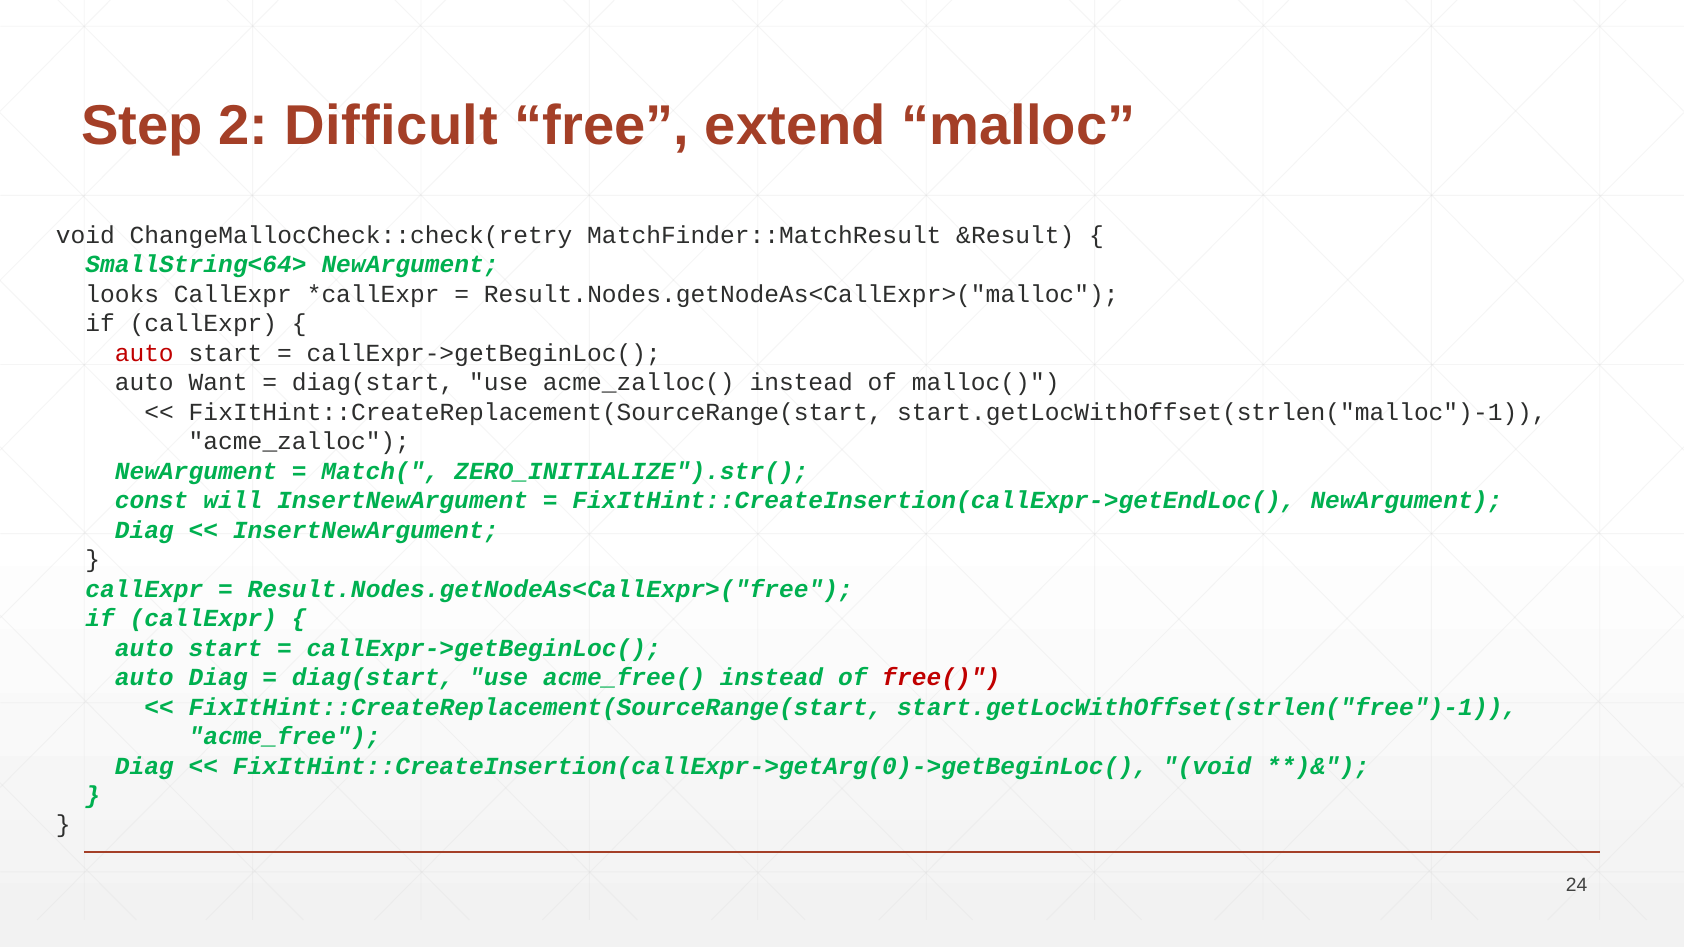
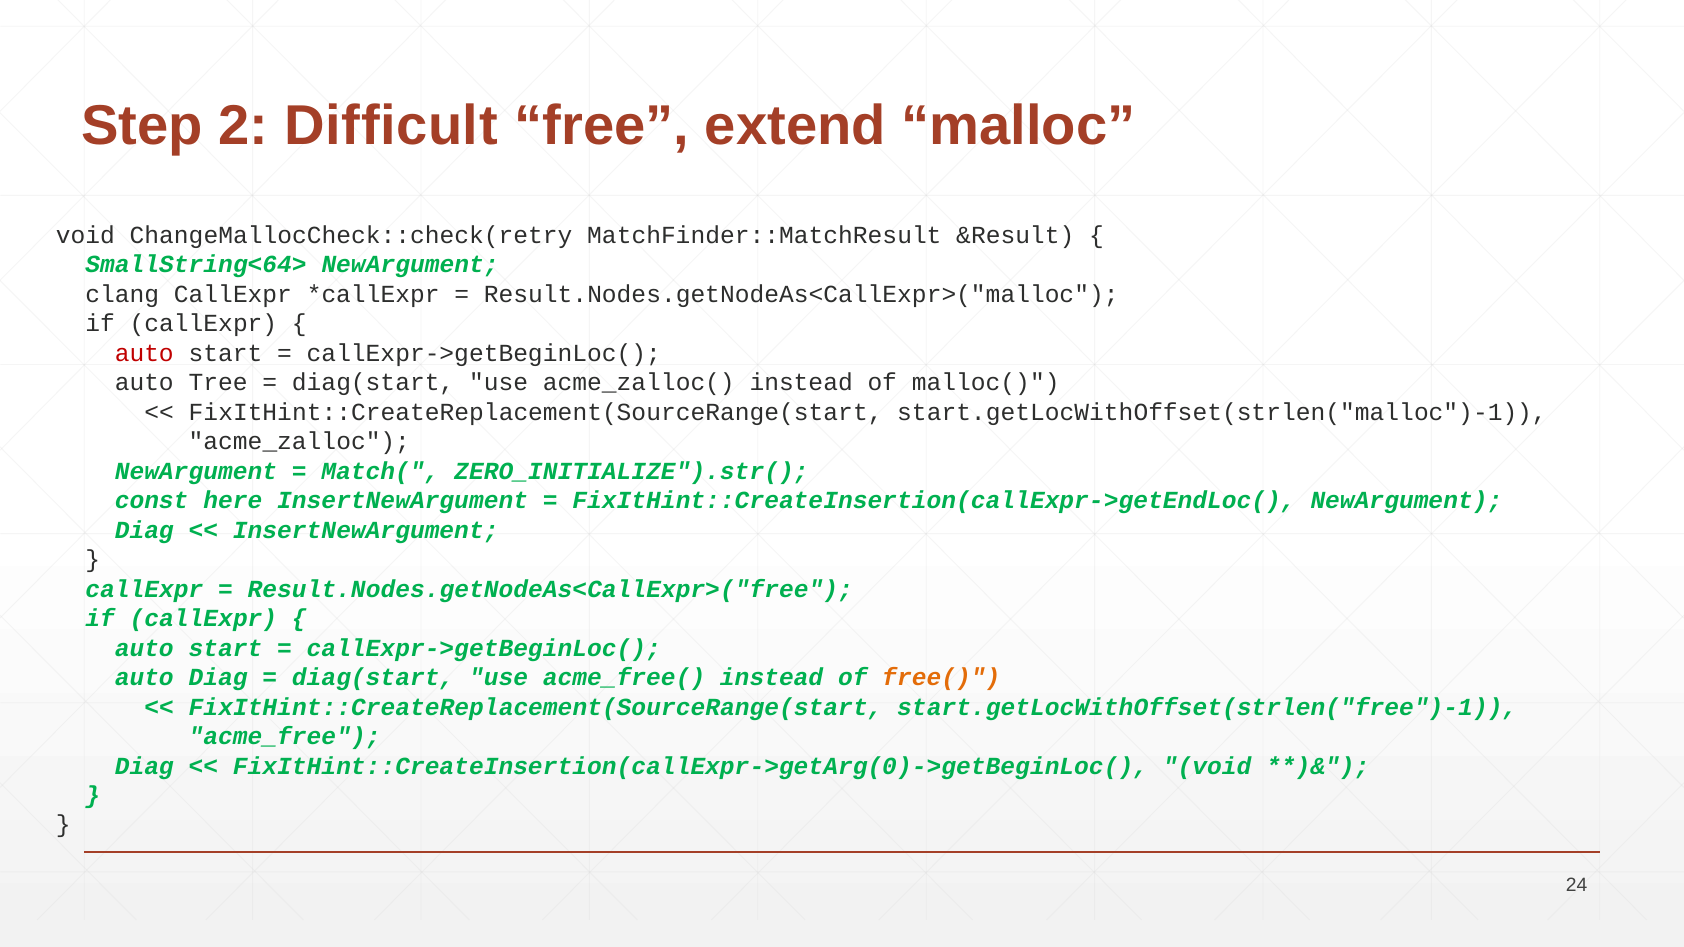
looks: looks -> clang
Want: Want -> Tree
will: will -> here
free( colour: red -> orange
